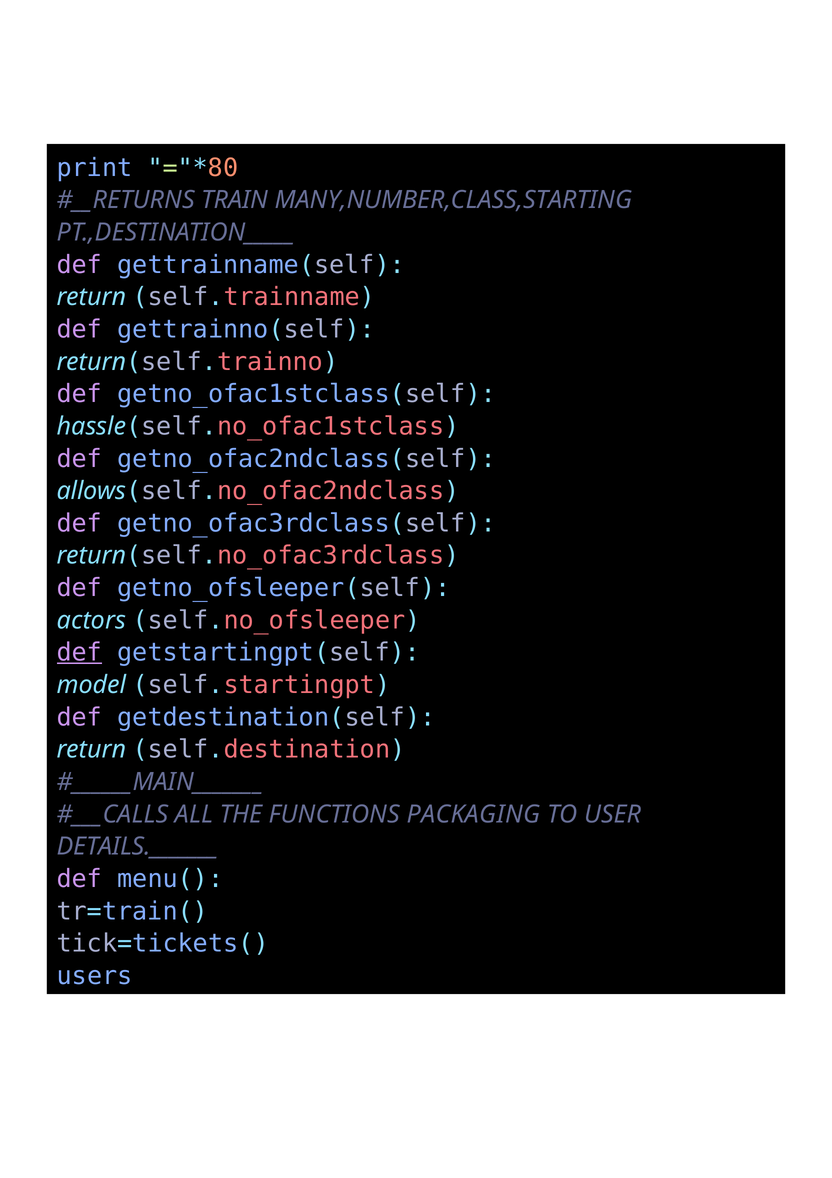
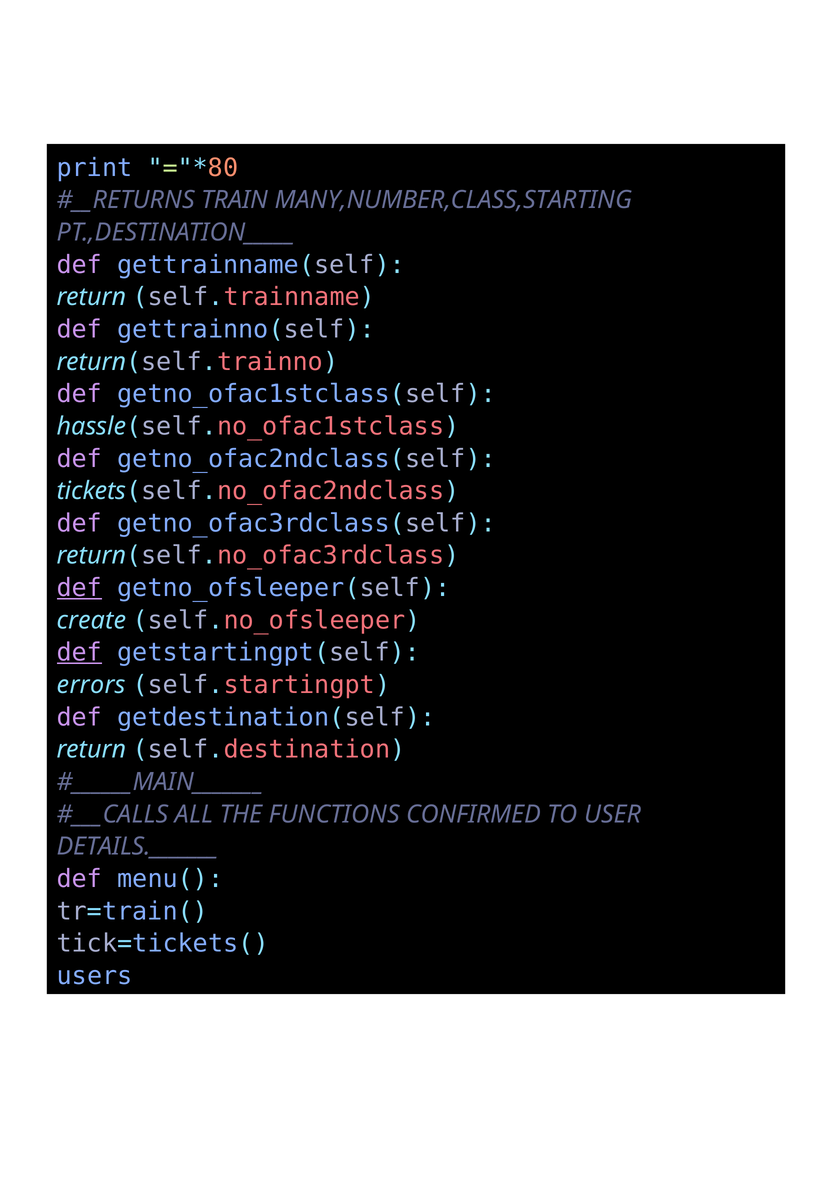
allows: allows -> tickets
def at (79, 588) underline: none -> present
actors: actors -> create
model: model -> errors
PACKAGING: PACKAGING -> CONFIRMED
